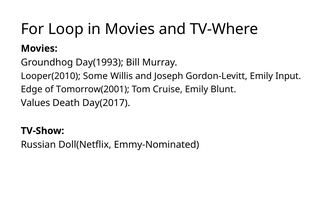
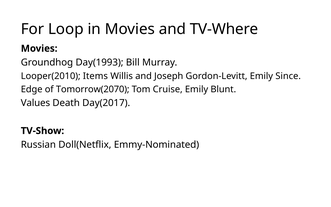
Some: Some -> Items
Input: Input -> Since
Tomorrow(2001: Tomorrow(2001 -> Tomorrow(2070
